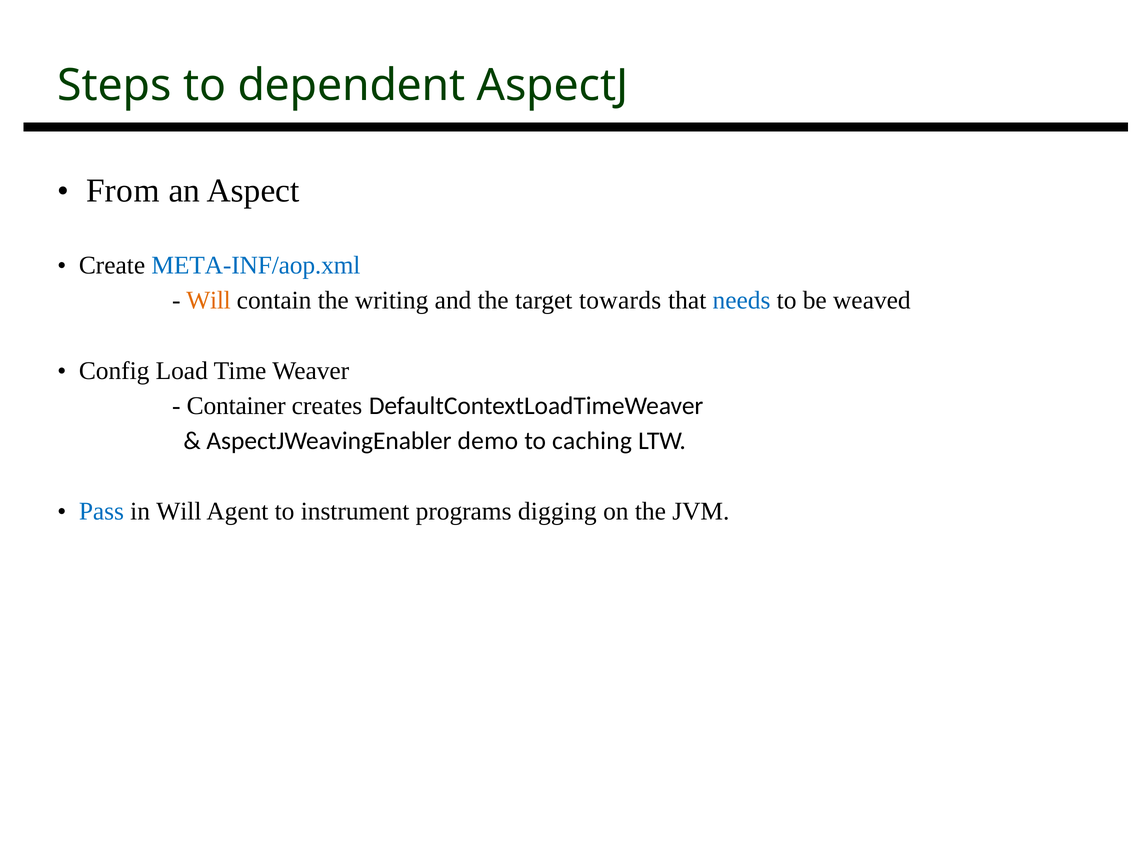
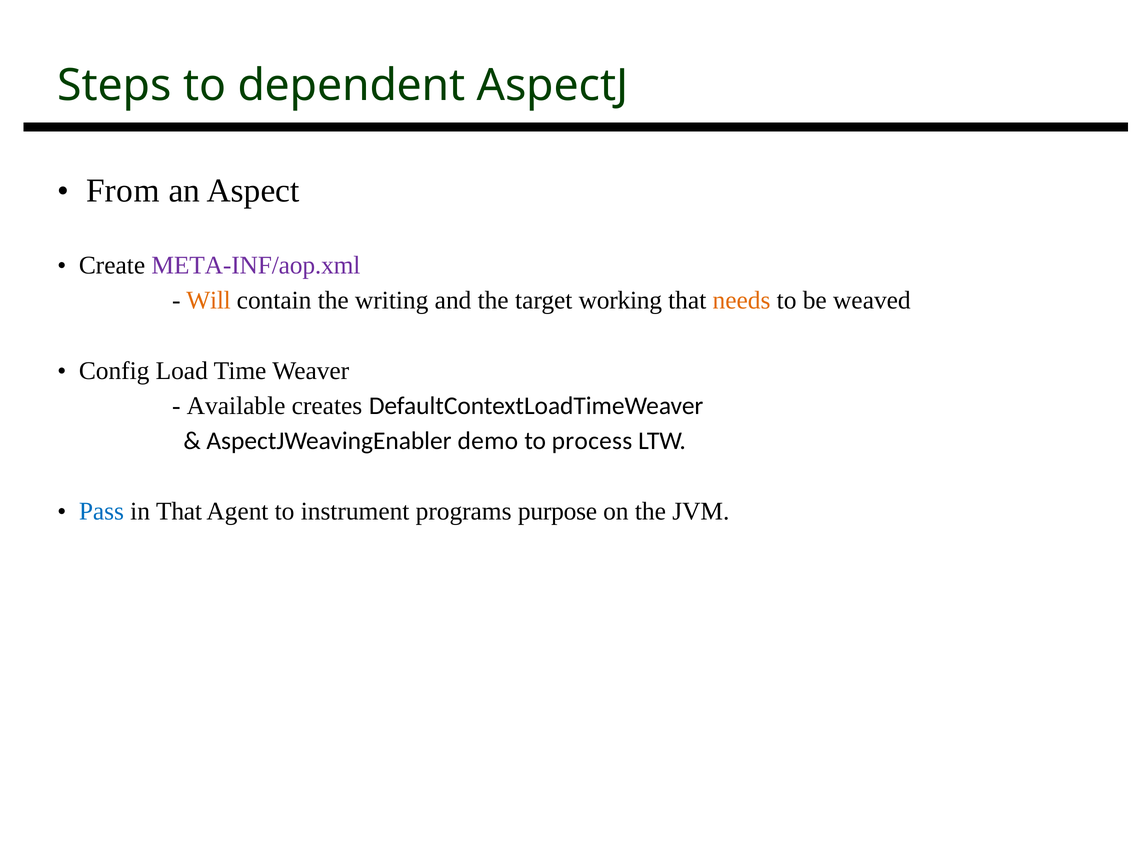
META-INF/aop.xml colour: blue -> purple
towards: towards -> working
needs colour: blue -> orange
Container: Container -> Available
caching: caching -> process
in Will: Will -> That
digging: digging -> purpose
